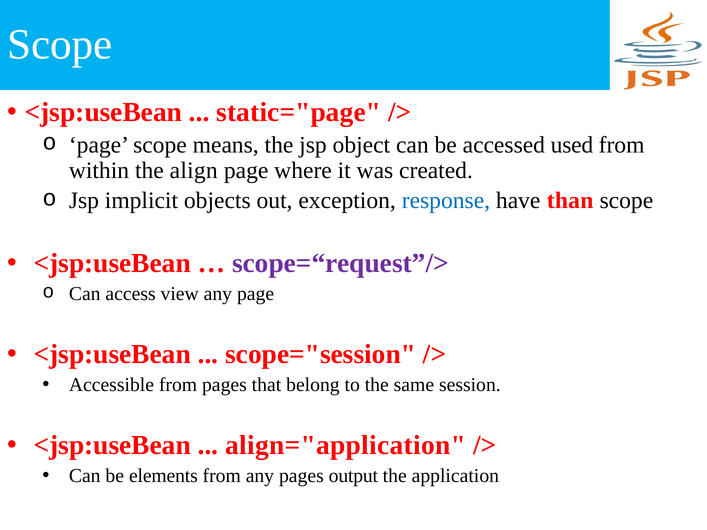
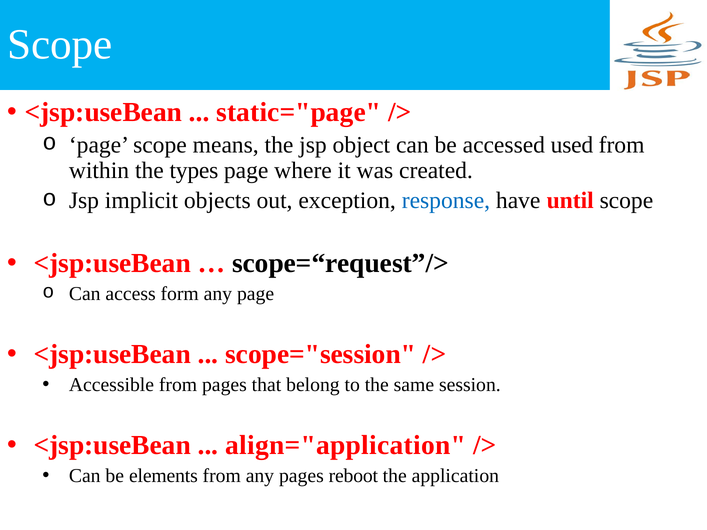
align: align -> types
than: than -> until
scope=“request”/> colour: purple -> black
view: view -> form
output: output -> reboot
